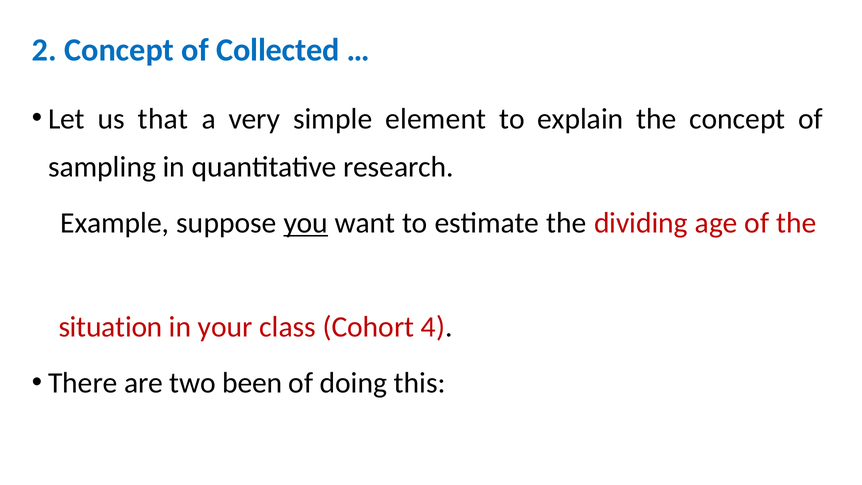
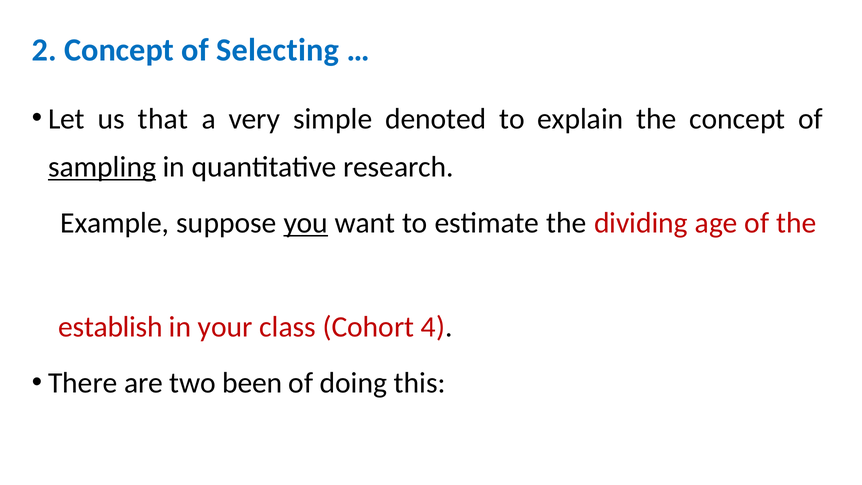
Collected: Collected -> Selecting
element: element -> denoted
sampling underline: none -> present
situation: situation -> establish
